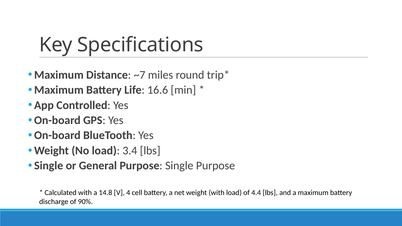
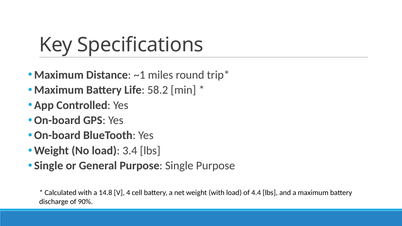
~7: ~7 -> ~1
16.6: 16.6 -> 58.2
